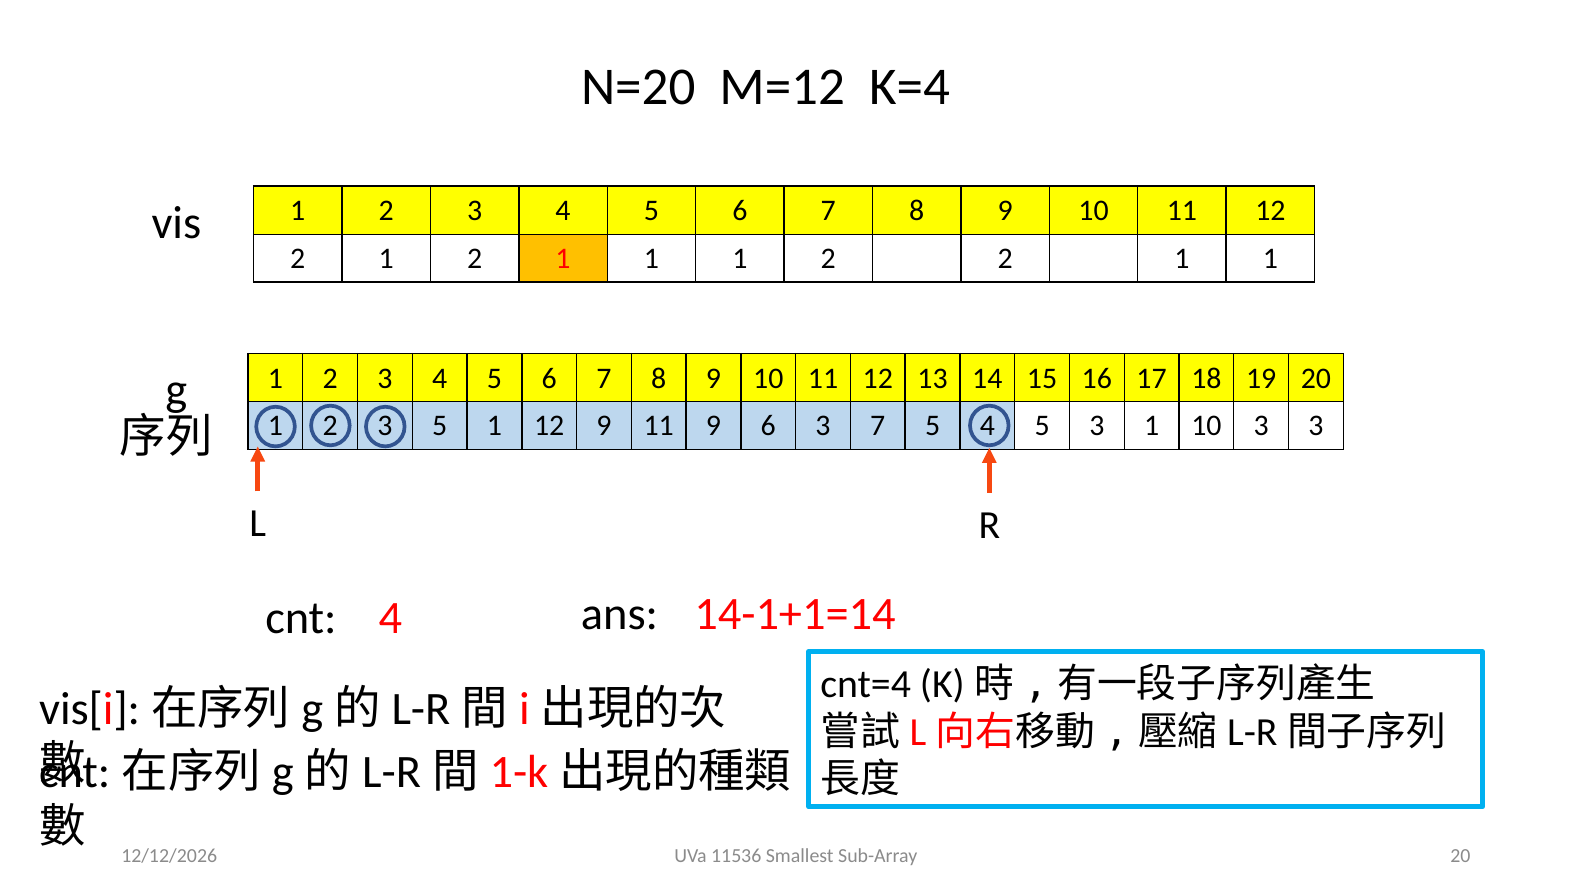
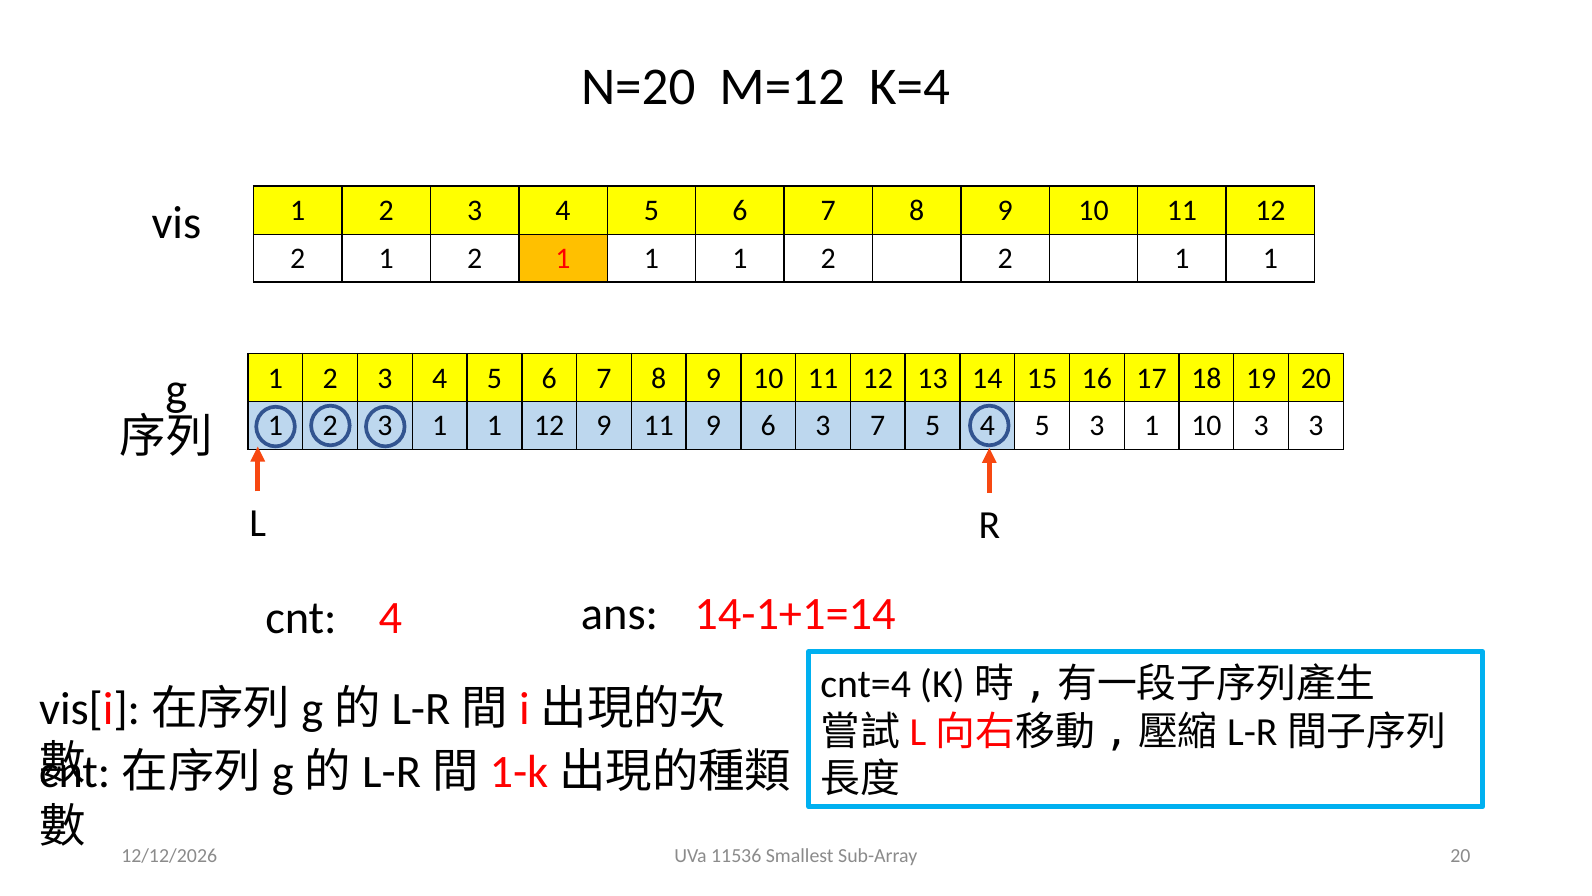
2 3 5: 5 -> 1
